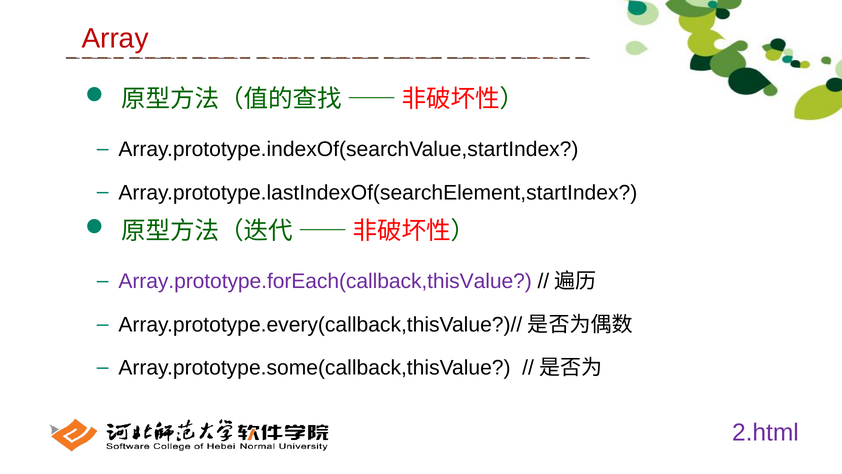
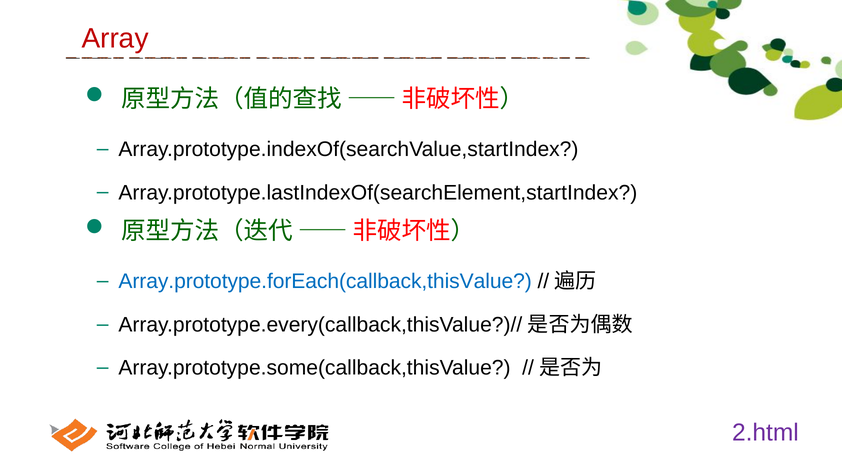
Array.prototype.forEach(callback,thisValue colour: purple -> blue
